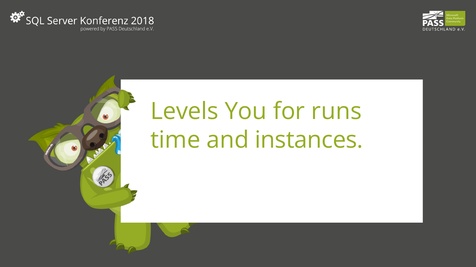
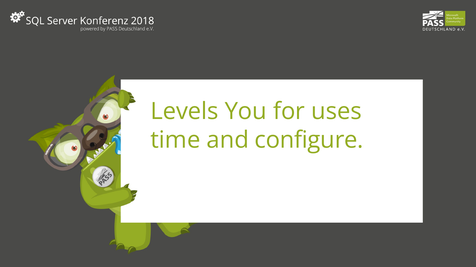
runs: runs -> uses
instances: instances -> configure
